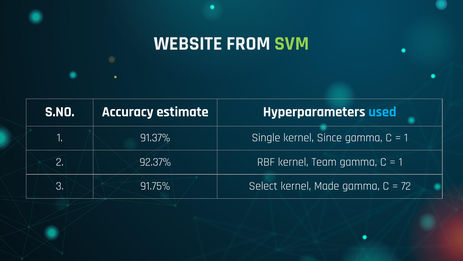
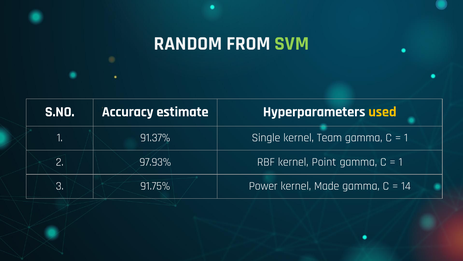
WEBSITE: WEBSITE -> RANDOM
used colour: light blue -> yellow
Since: Since -> Team
92.37%: 92.37% -> 97.93%
Team: Team -> Point
Select: Select -> Power
72: 72 -> 14
